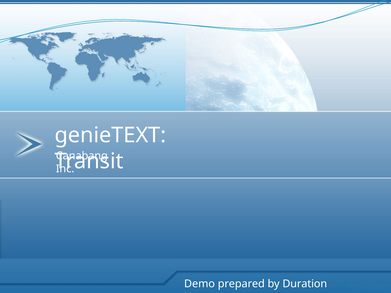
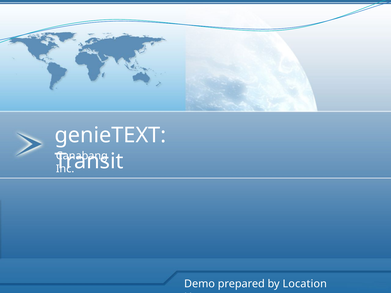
Duration: Duration -> Location
